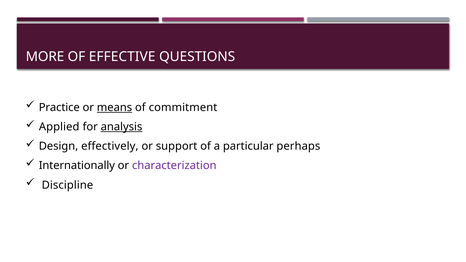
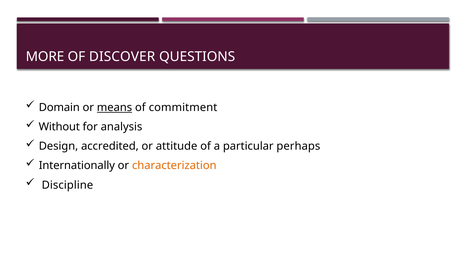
EFFECTIVE: EFFECTIVE -> DISCOVER
Practice: Practice -> Domain
Applied: Applied -> Without
analysis underline: present -> none
effectively: effectively -> accredited
support: support -> attitude
characterization colour: purple -> orange
